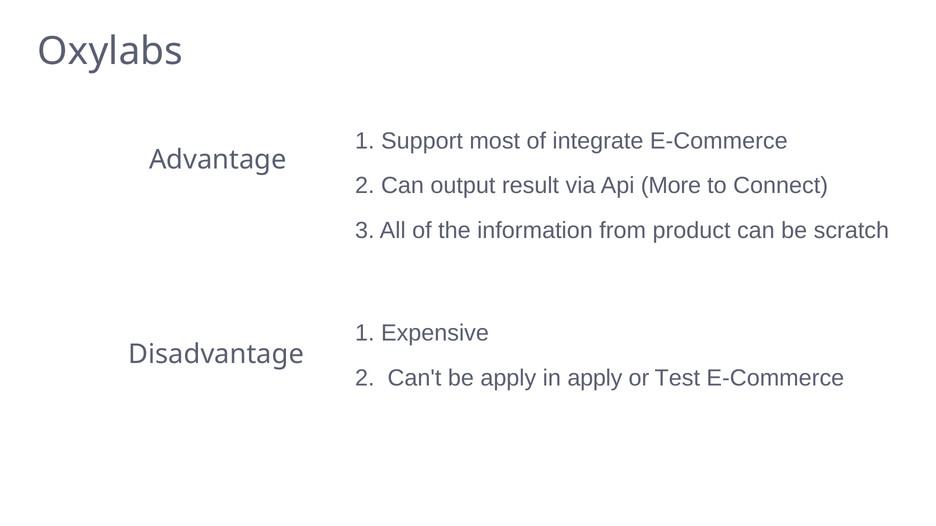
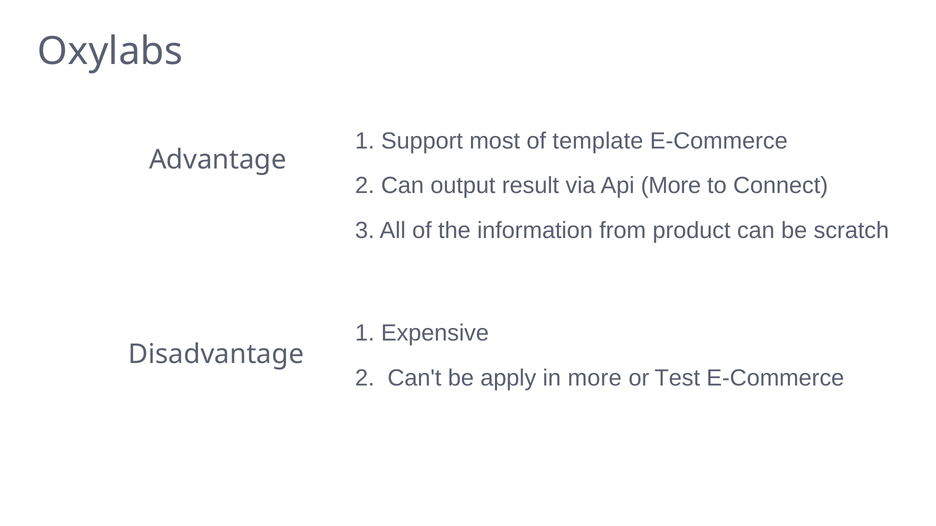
integrate: integrate -> template
in apply: apply -> more
